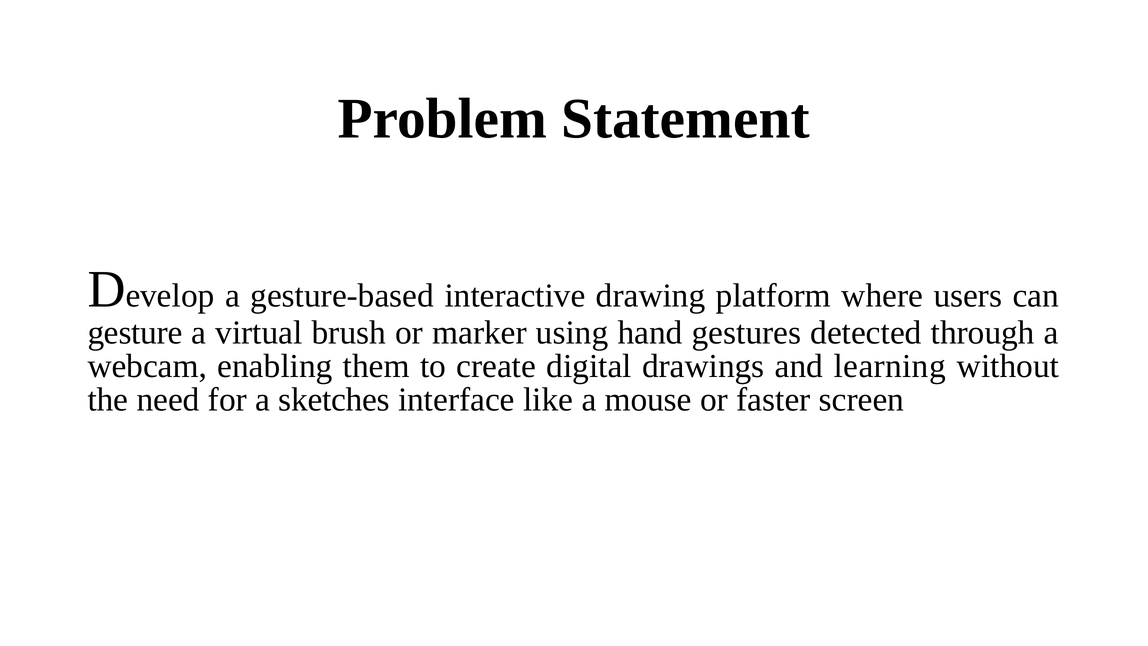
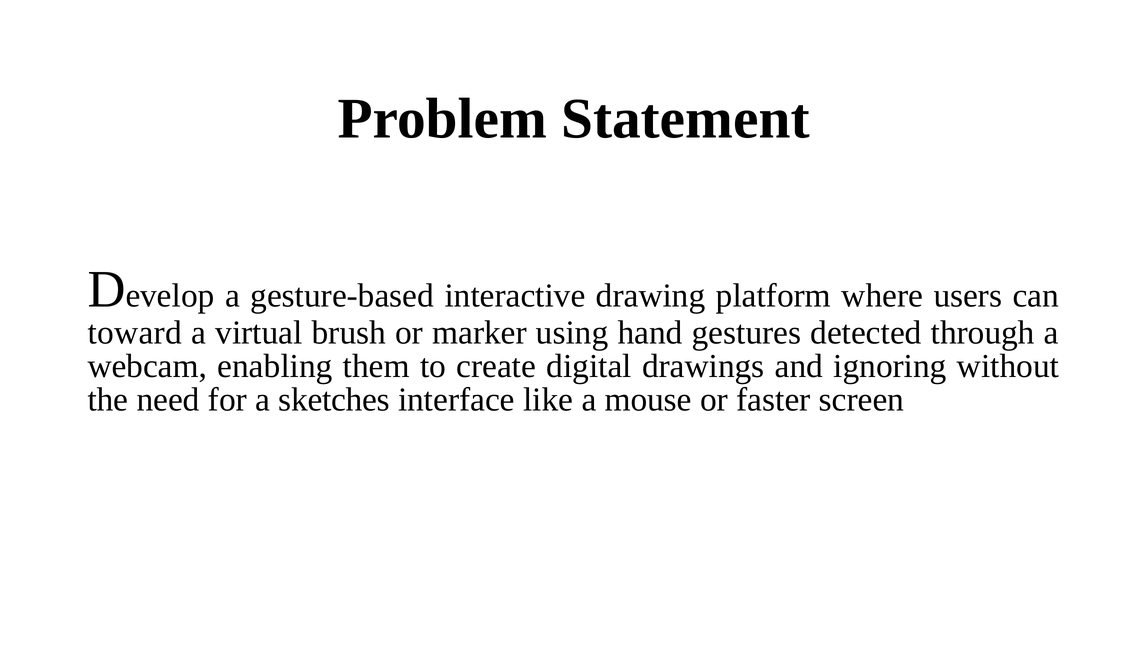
gesture: gesture -> toward
learning: learning -> ignoring
